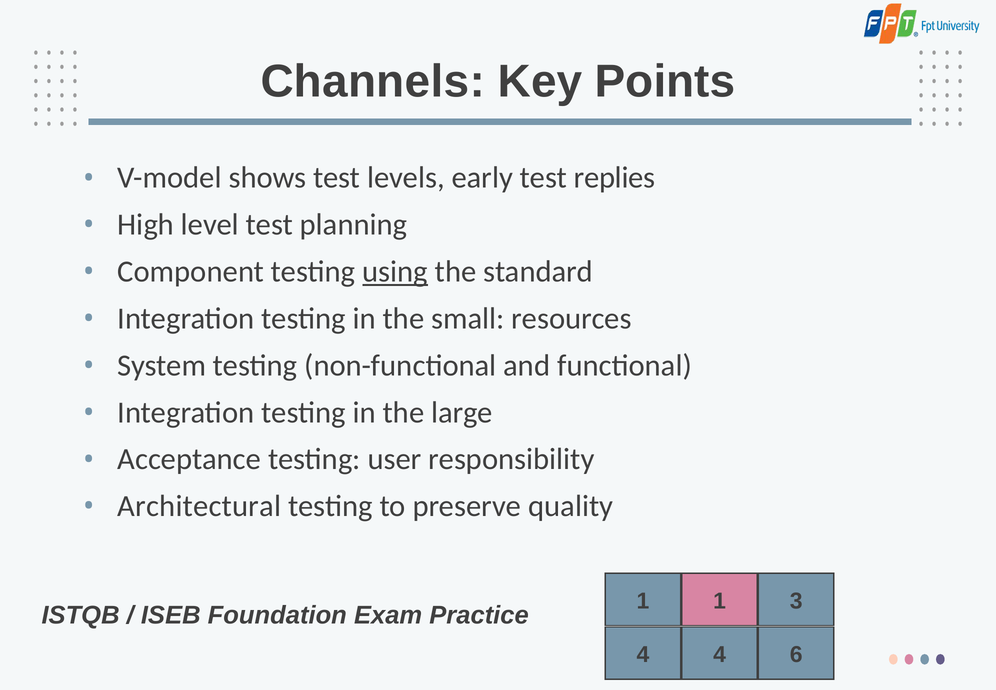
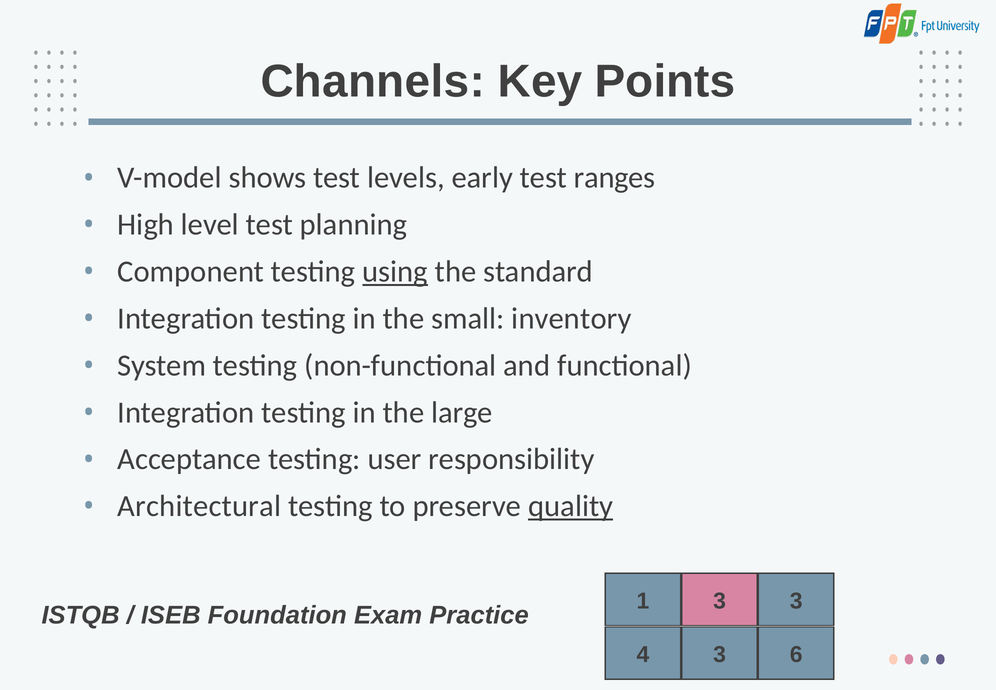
replies: replies -> ranges
resources: resources -> inventory
quality underline: none -> present
1 1: 1 -> 3
4 4: 4 -> 3
